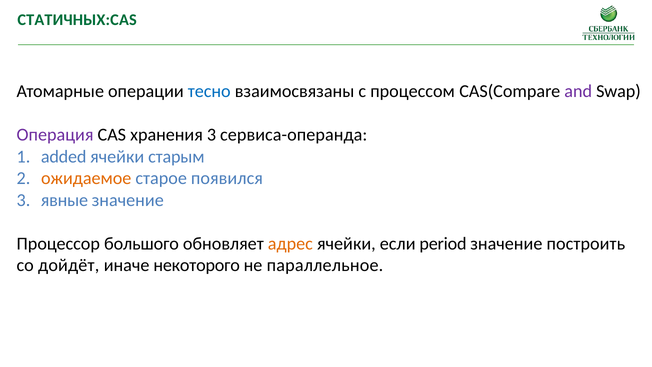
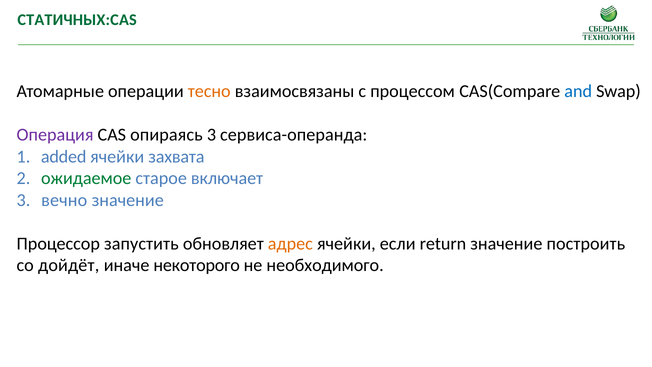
тесно colour: blue -> orange
and colour: purple -> blue
хранения: хранения -> опираясь
старым: старым -> захвата
ожидаемое colour: orange -> green
появился: появился -> включает
явные: явные -> вечно
большого: большого -> запустить
period: period -> return
параллельное: параллельное -> необходимого
